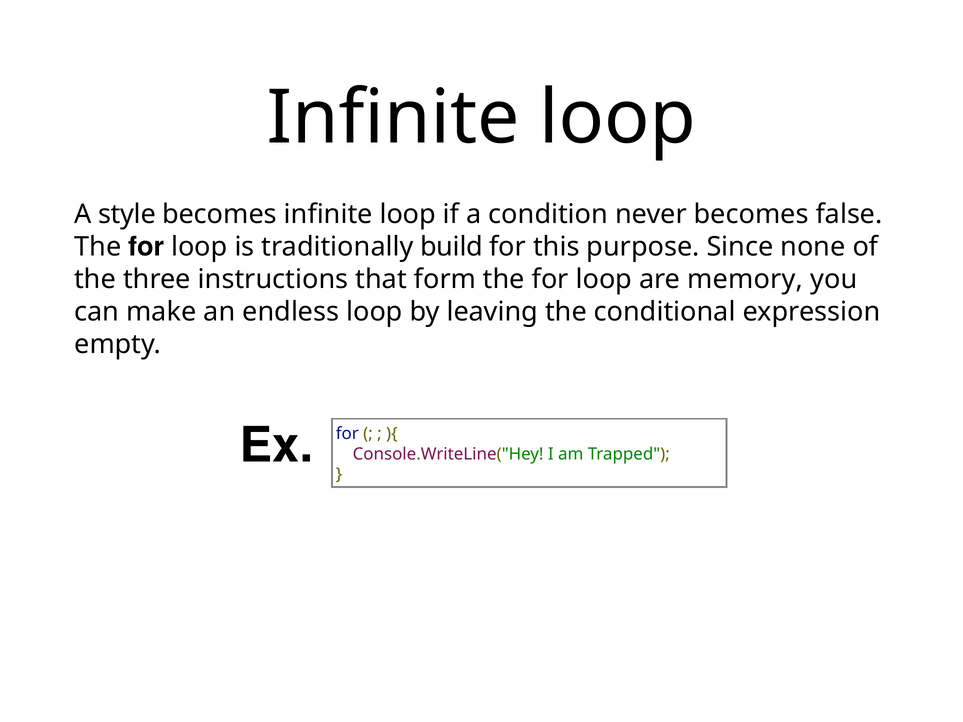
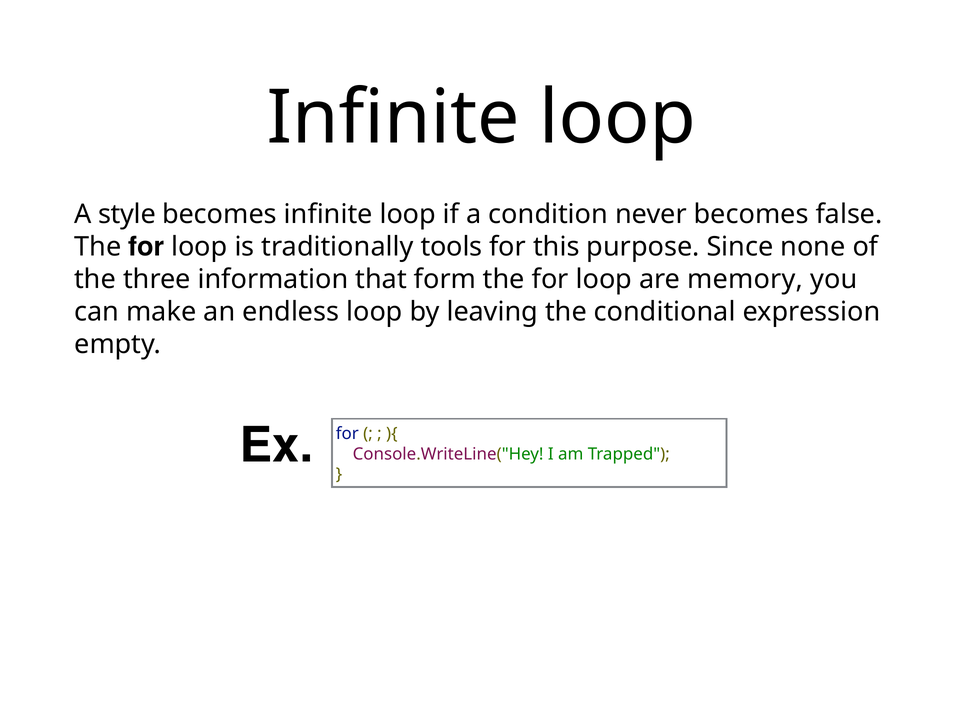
build: build -> tools
instructions: instructions -> information
